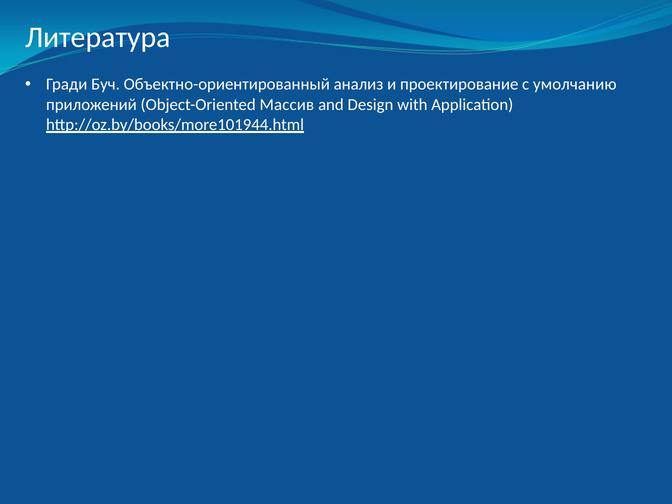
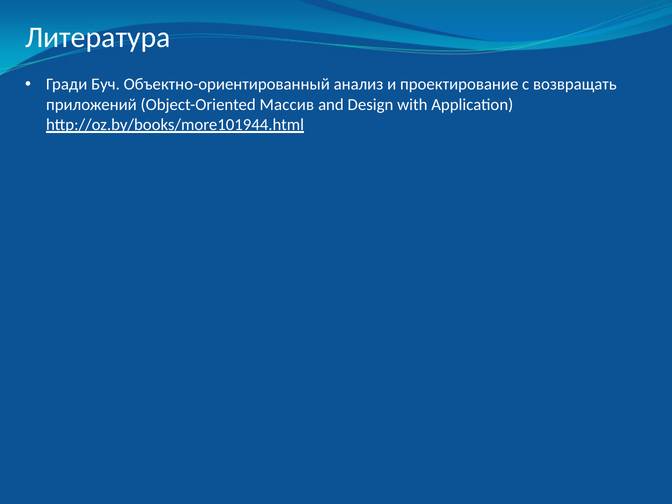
умолчанию: умолчанию -> возвращать
